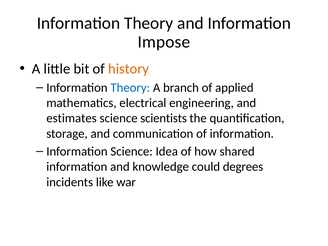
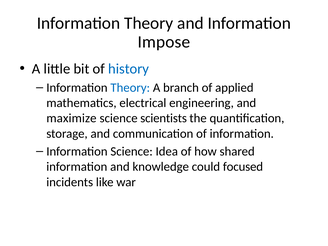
history colour: orange -> blue
estimates: estimates -> maximize
degrees: degrees -> focused
